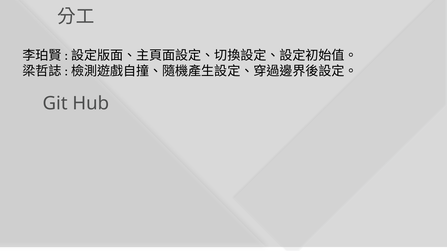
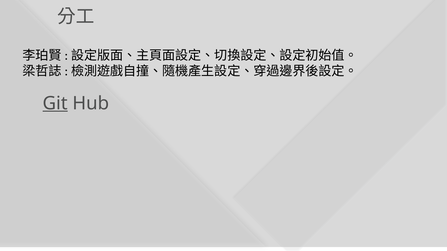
Git underline: none -> present
